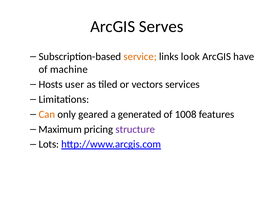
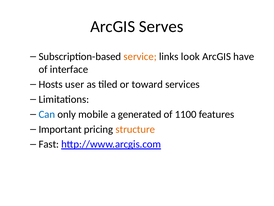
machine: machine -> interface
vectors: vectors -> toward
Can colour: orange -> blue
geared: geared -> mobile
1008: 1008 -> 1100
Maximum: Maximum -> Important
structure colour: purple -> orange
Lots: Lots -> Fast
